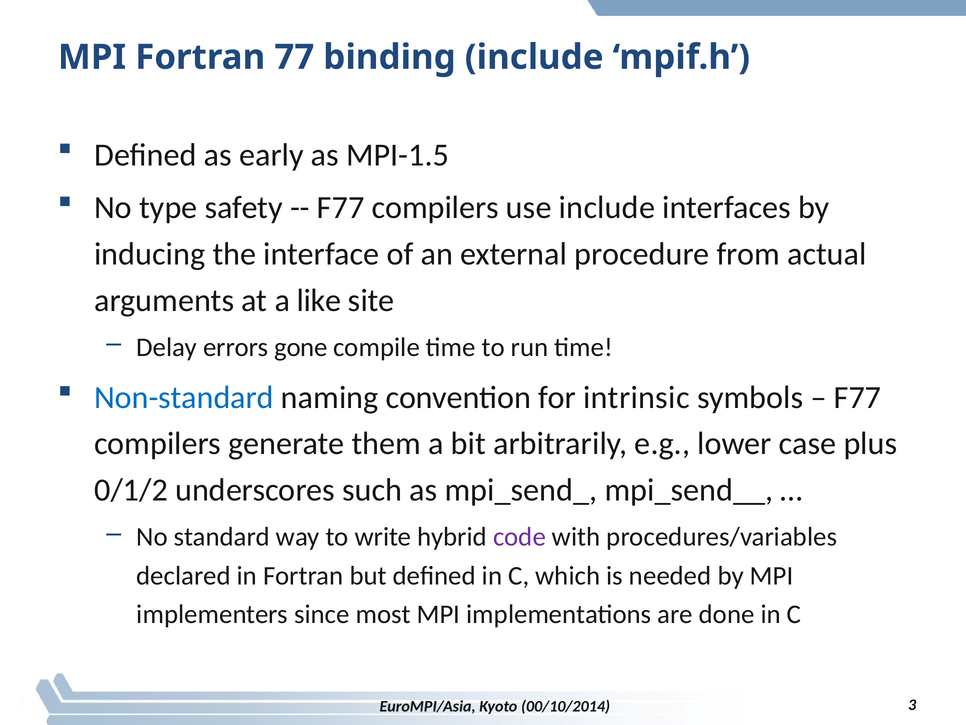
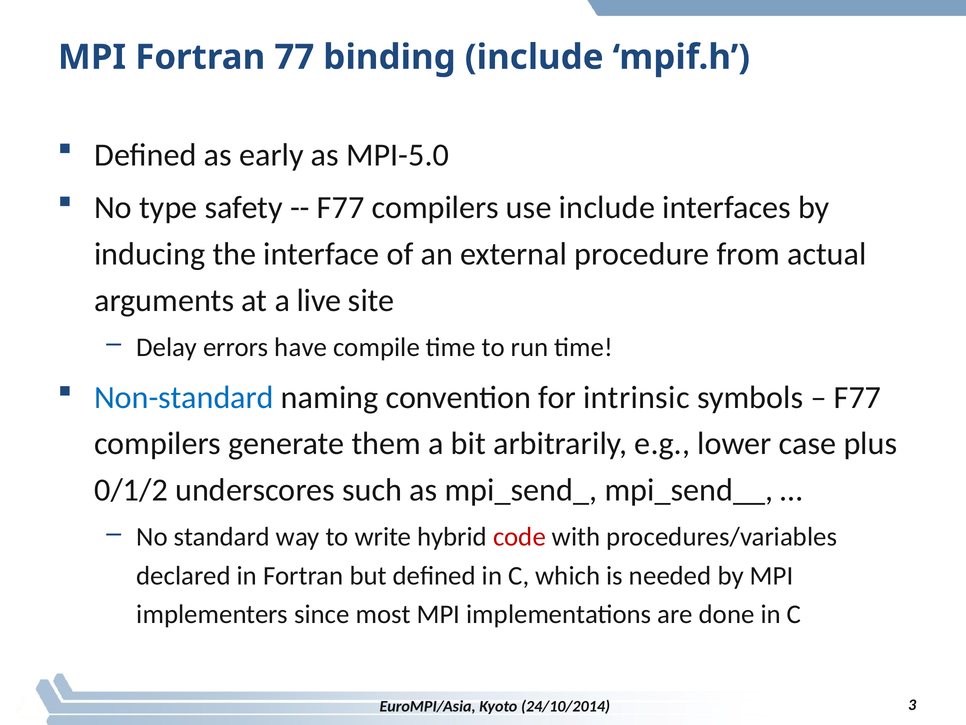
MPI-1.5: MPI-1.5 -> MPI-5.0
like: like -> live
gone: gone -> have
code colour: purple -> red
00/10/2014: 00/10/2014 -> 24/10/2014
